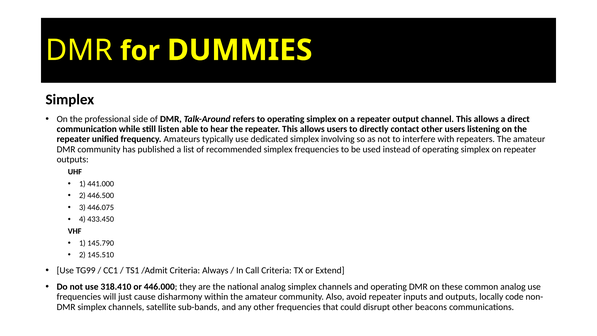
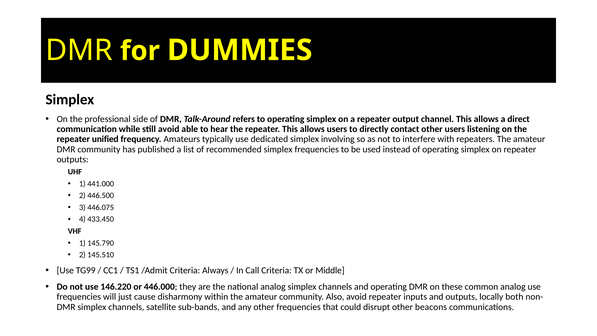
still listen: listen -> avoid
Extend: Extend -> Middle
318.410: 318.410 -> 146.220
code: code -> both
